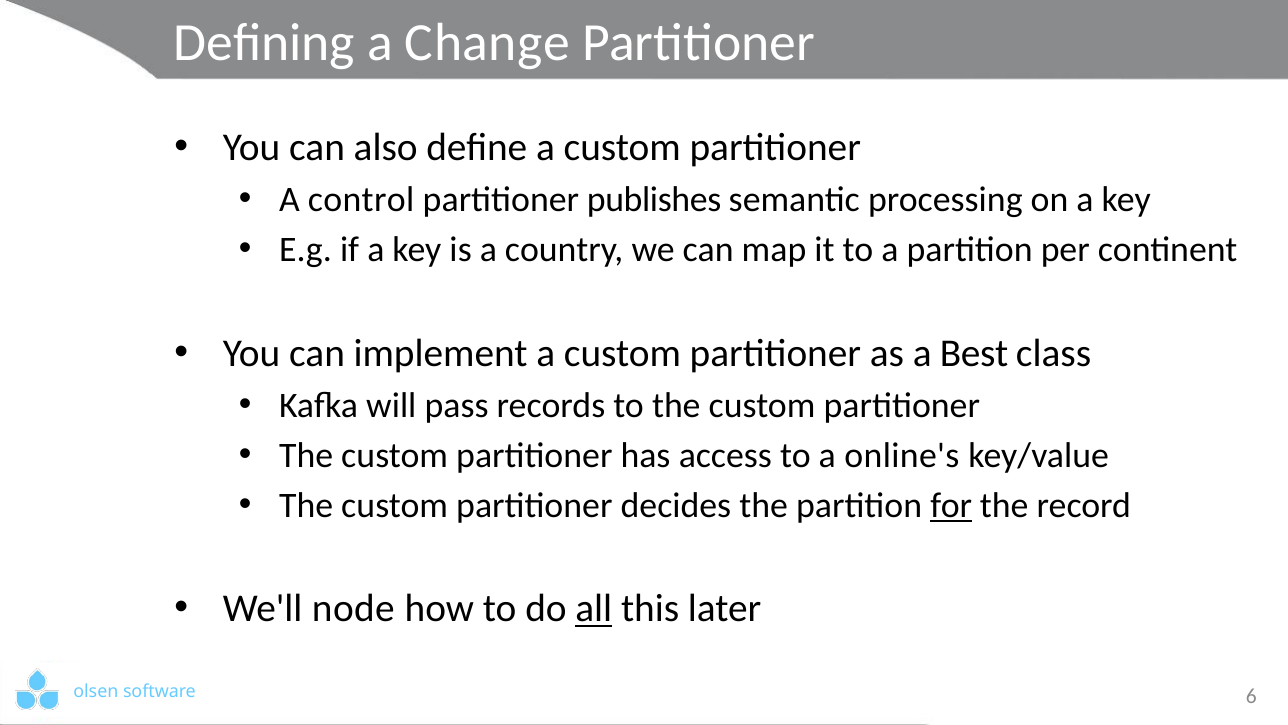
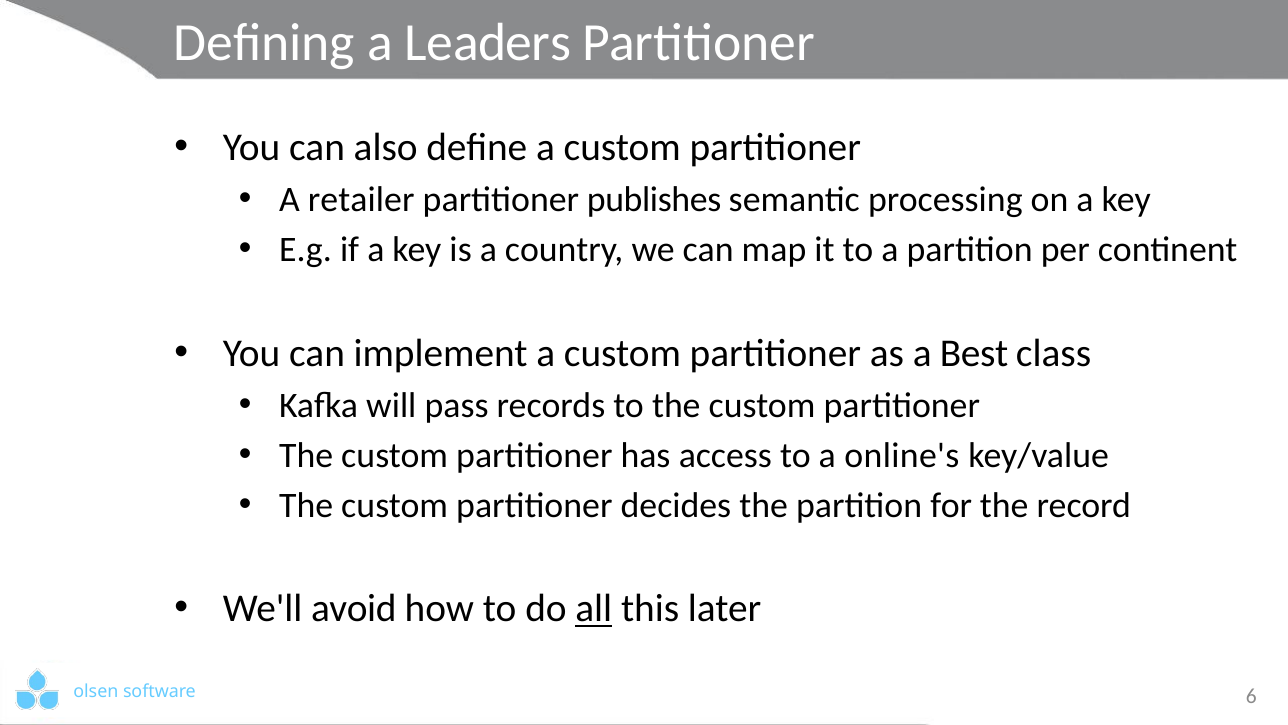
Change: Change -> Leaders
control: control -> retailer
for underline: present -> none
node: node -> avoid
